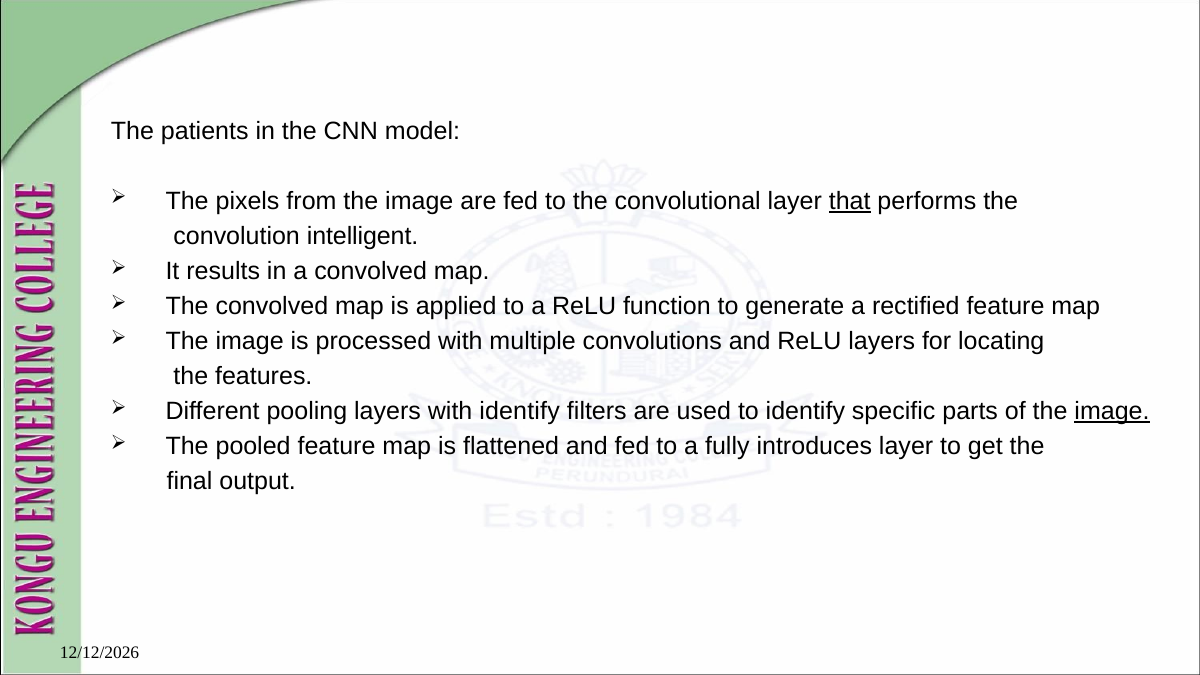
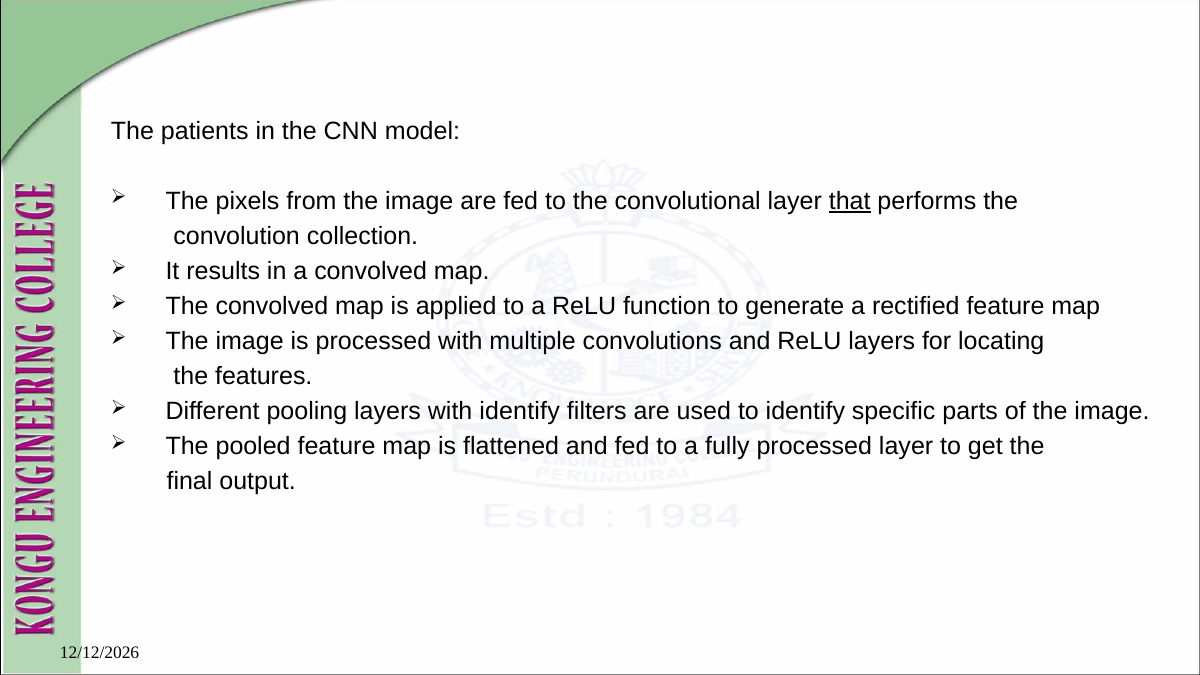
intelligent: intelligent -> collection
image at (1112, 411) underline: present -> none
fully introduces: introduces -> processed
